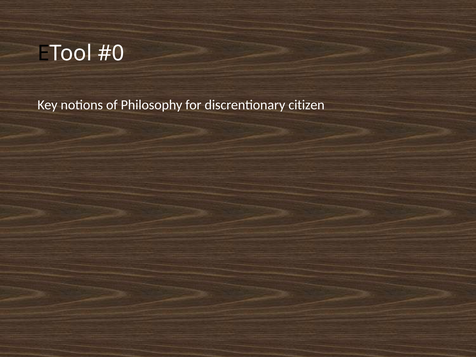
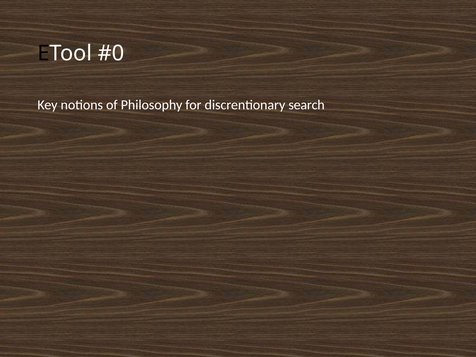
citizen: citizen -> search
